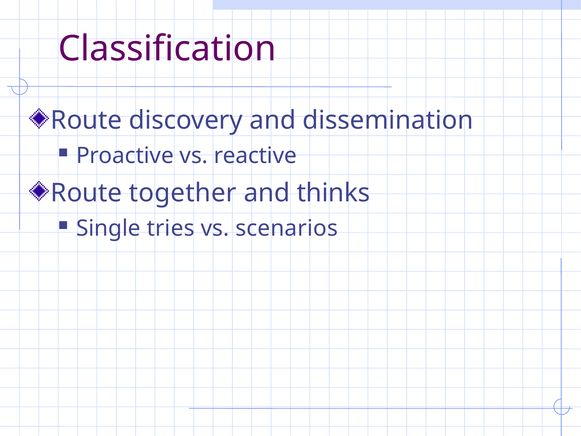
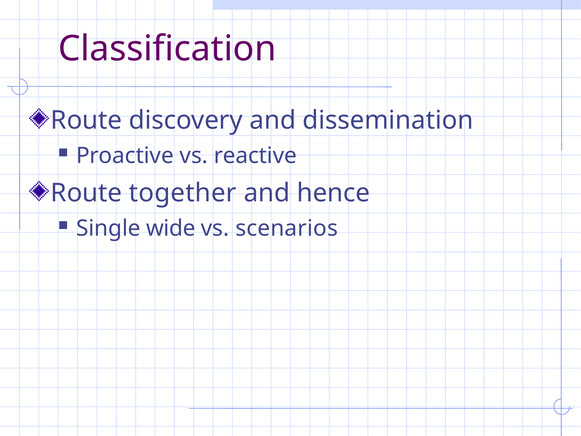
thinks: thinks -> hence
tries: tries -> wide
